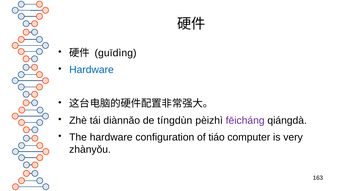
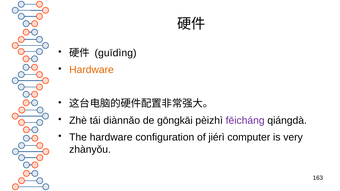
Hardware at (91, 70) colour: blue -> orange
tíngdùn: tíngdùn -> gōngkāi
tiáo: tiáo -> jiérì
